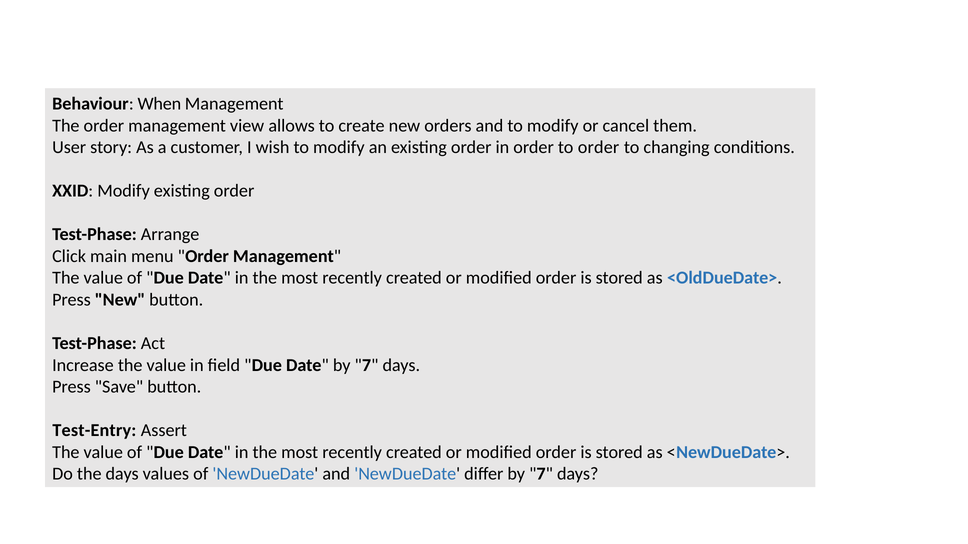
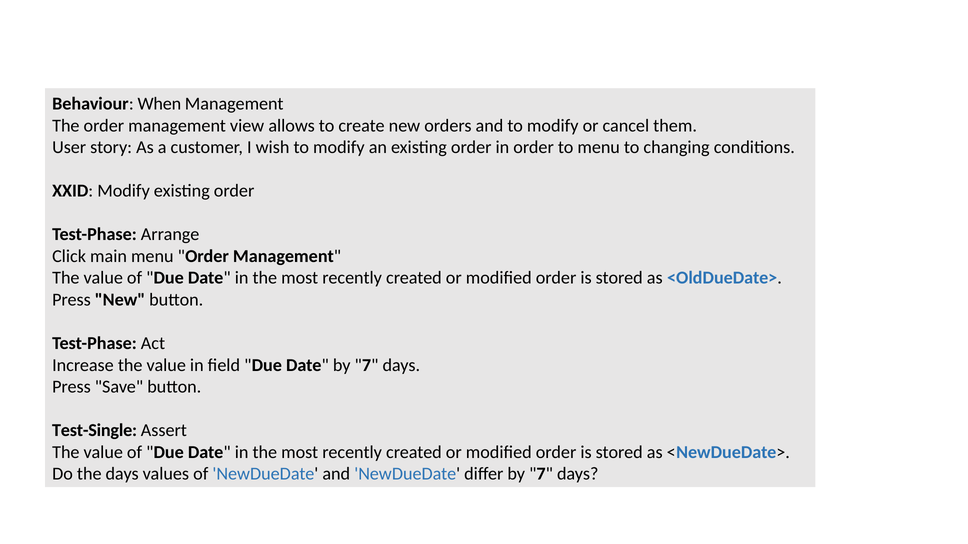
to order: order -> menu
Test-Entry: Test-Entry -> Test-Single
